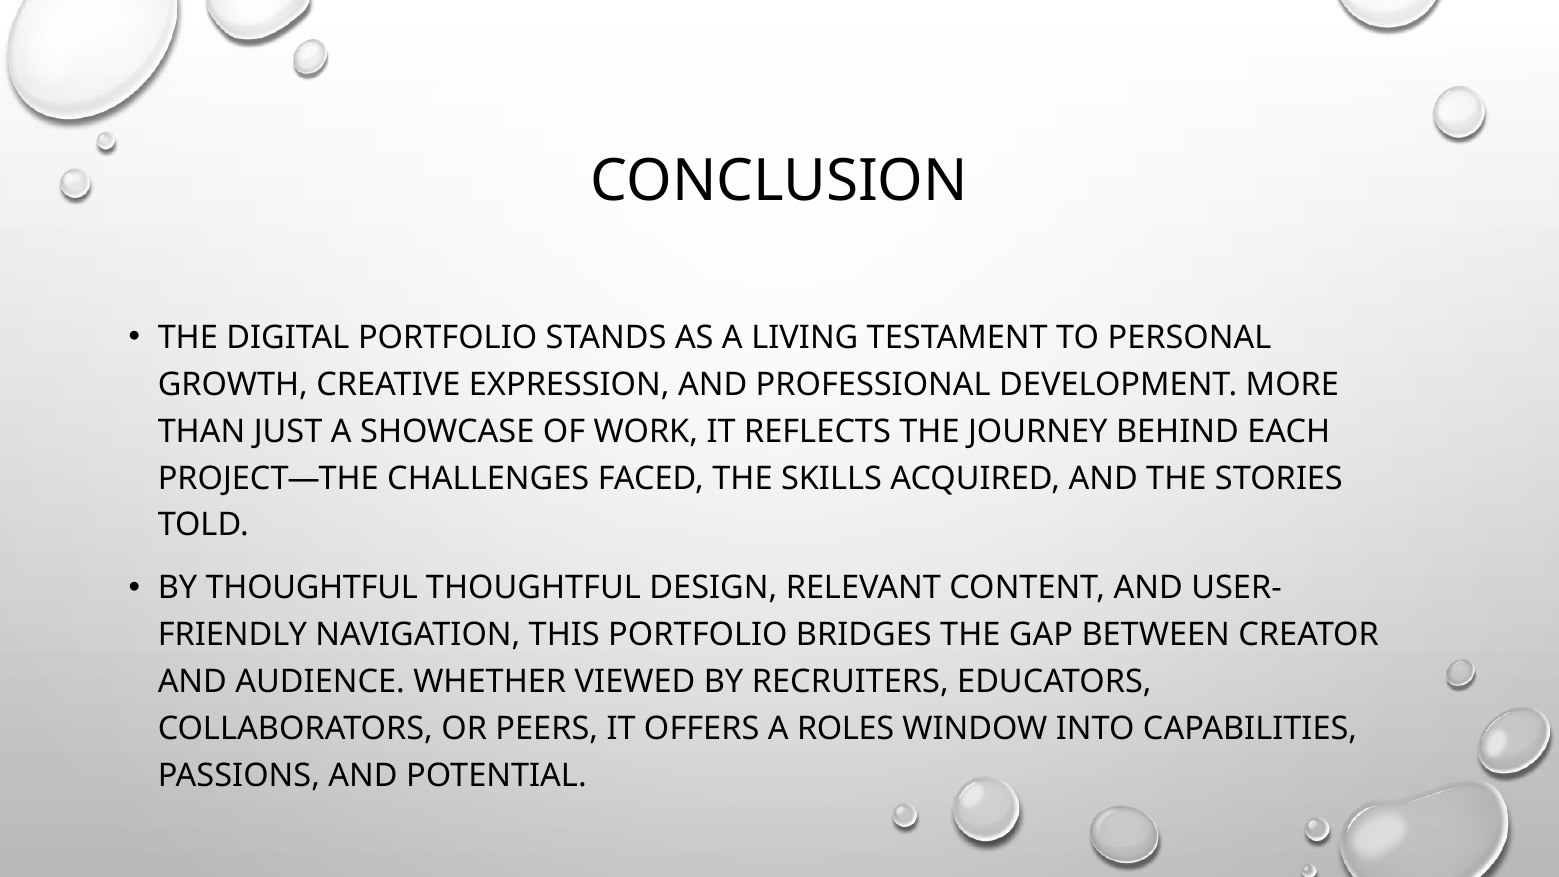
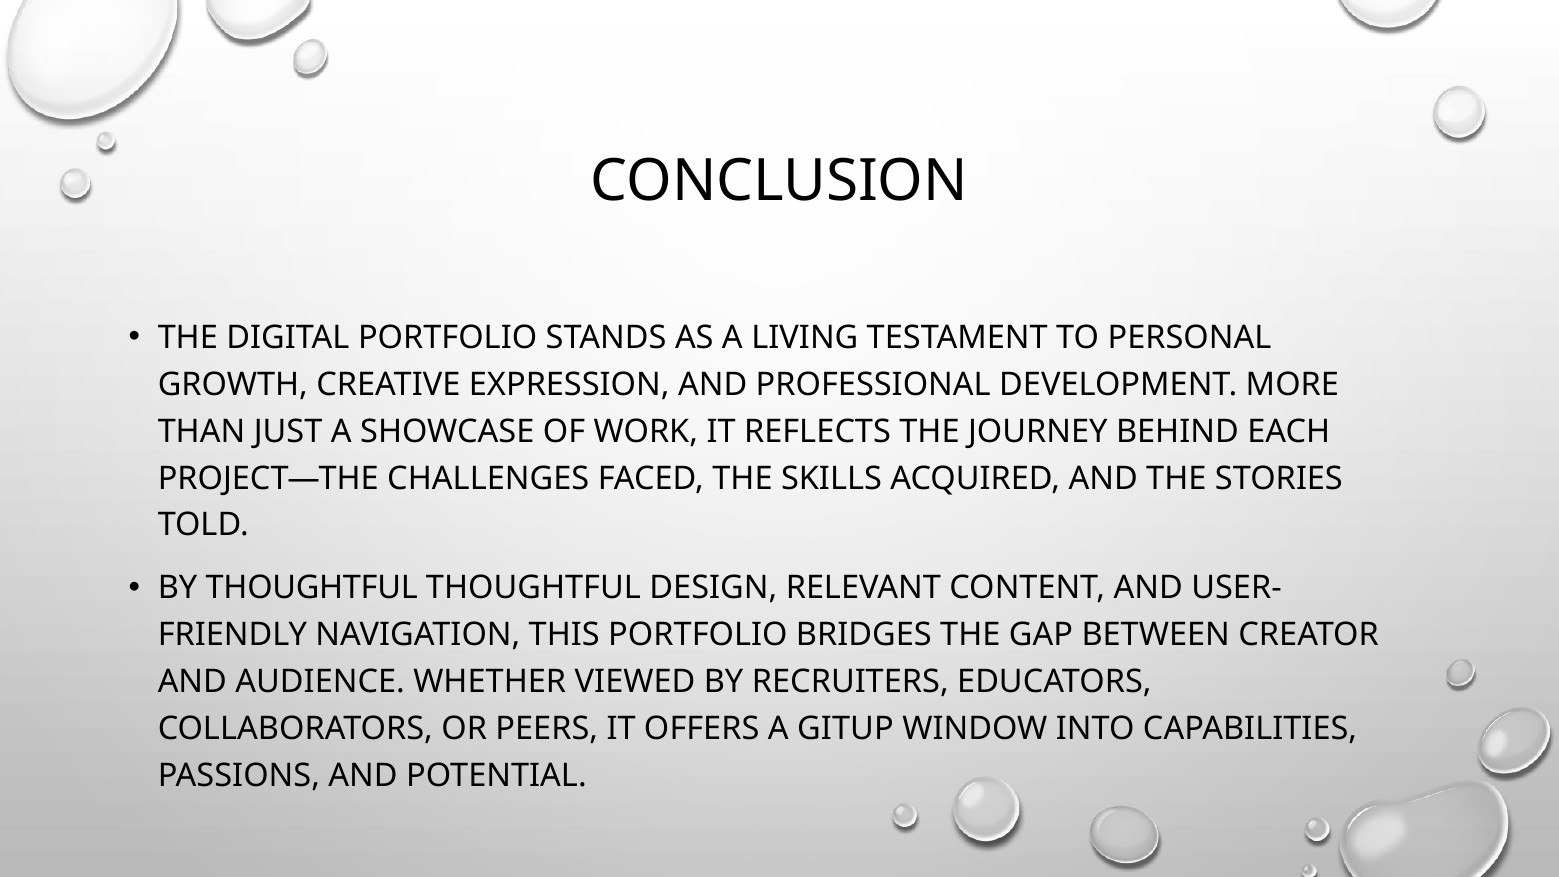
ROLES: ROLES -> GITUP
